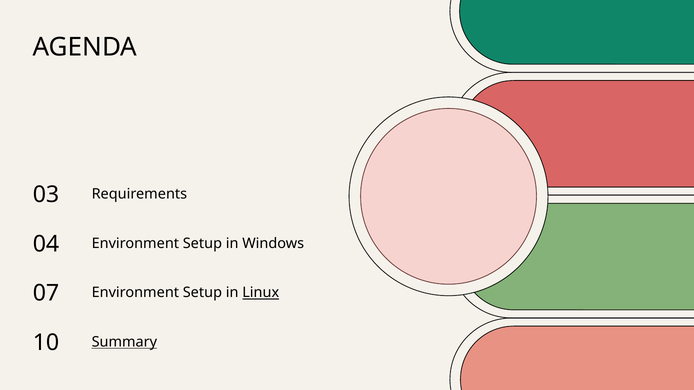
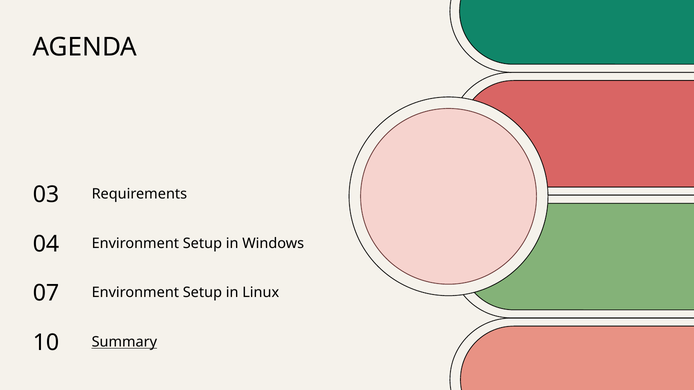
Linux underline: present -> none
